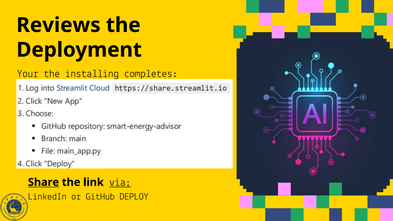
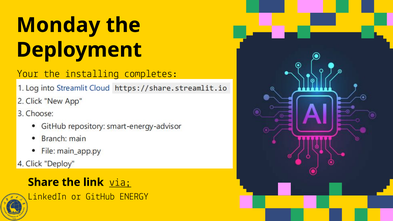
Reviews: Reviews -> Monday
Share underline: present -> none
DEPLOY: DEPLOY -> ENERGY
